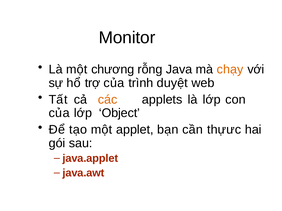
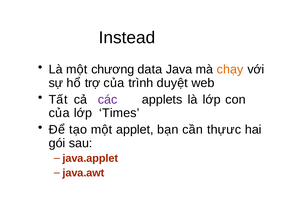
Monitor: Monitor -> Instead
rỗng: rỗng -> data
các colour: orange -> purple
Object: Object -> Times
